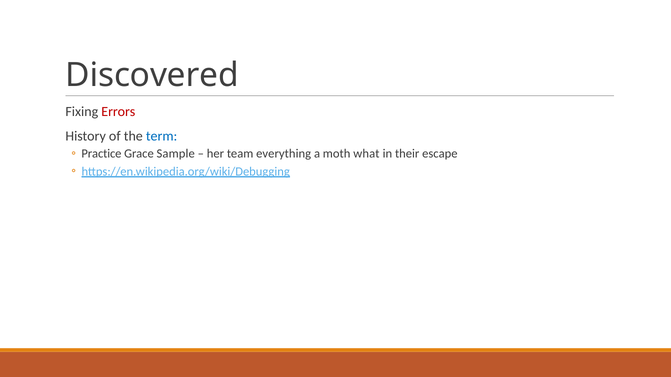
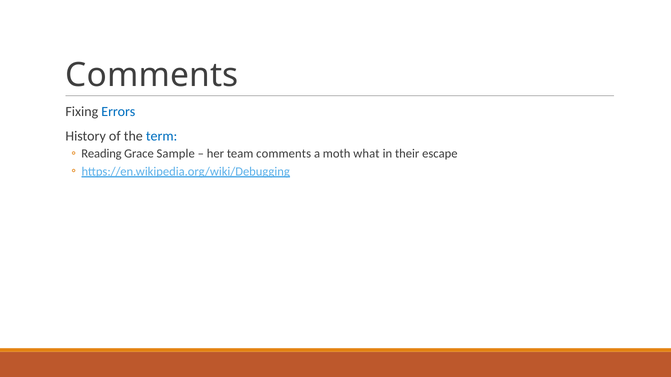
Discovered at (152, 75): Discovered -> Comments
Errors colour: red -> blue
Practice: Practice -> Reading
team everything: everything -> comments
